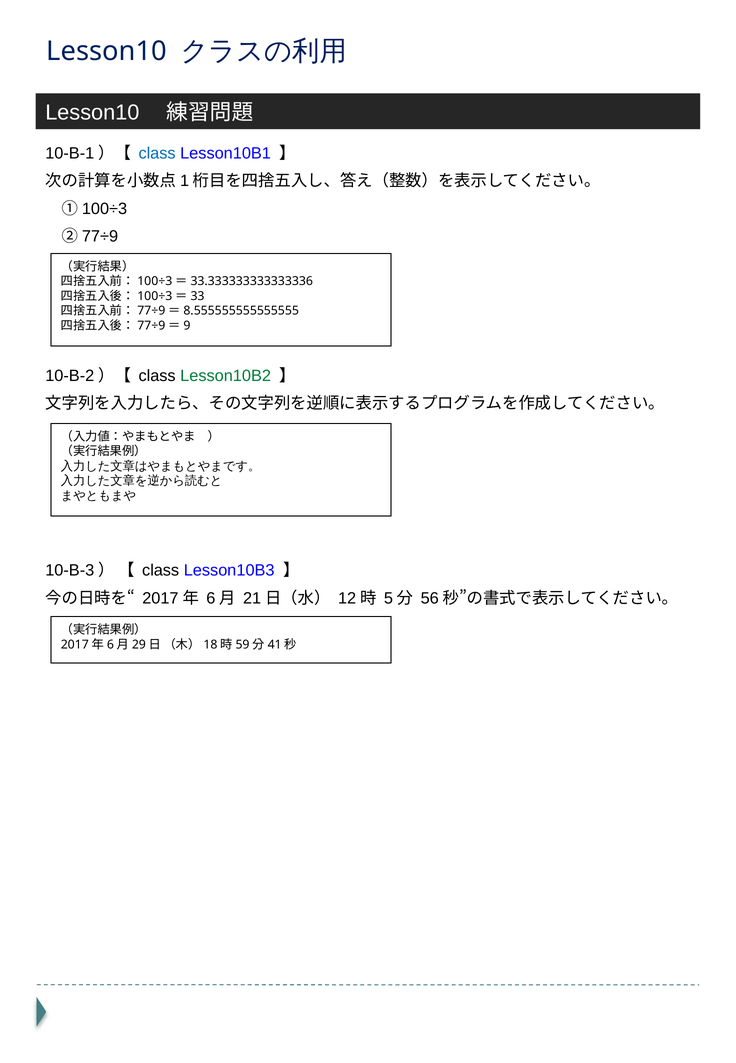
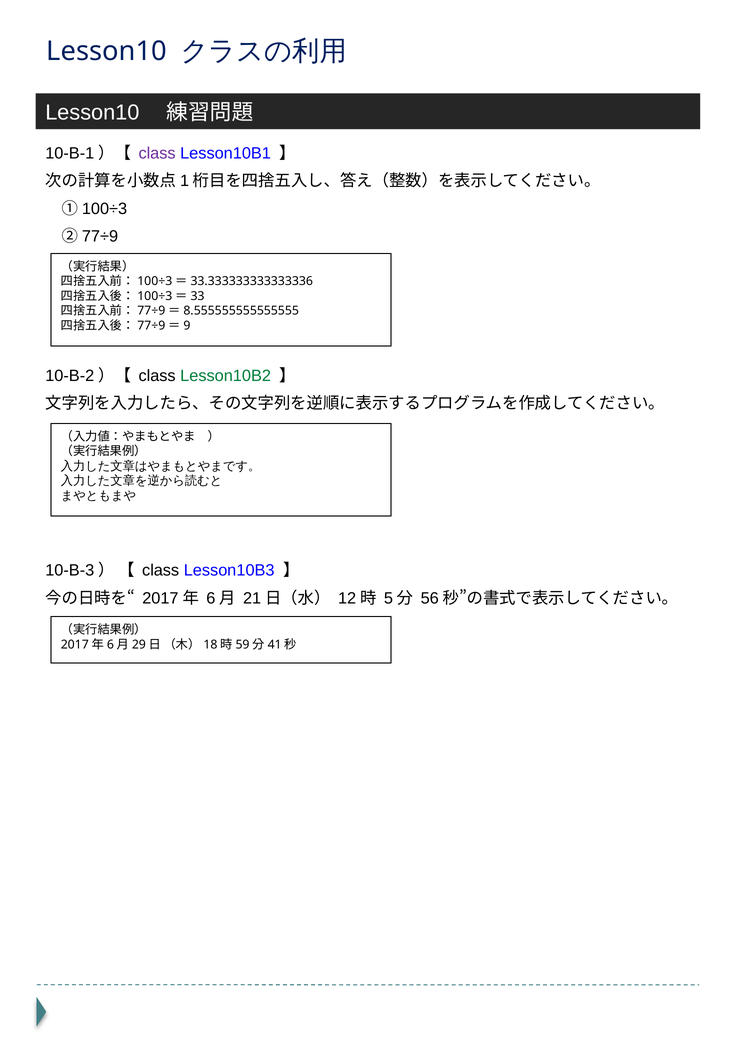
class at (157, 153) colour: blue -> purple
